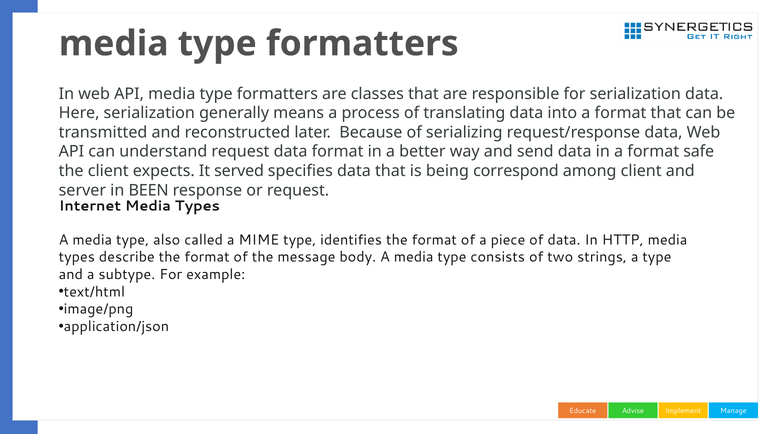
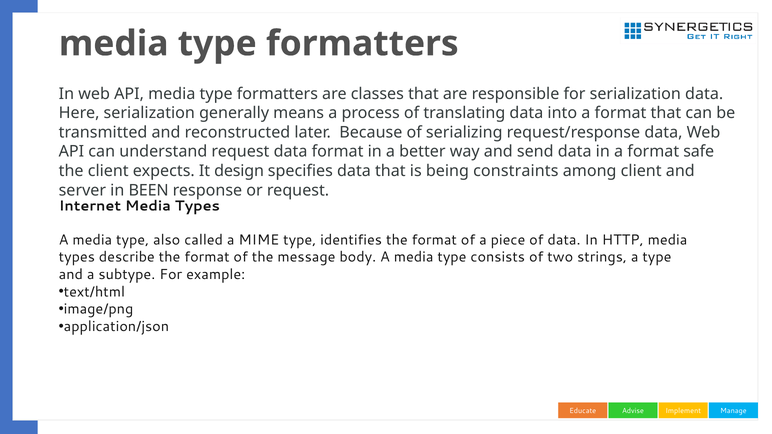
served: served -> design
correspond: correspond -> constraints
